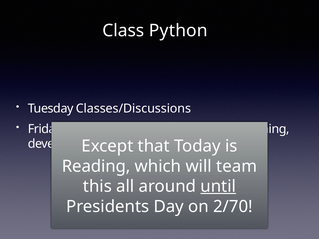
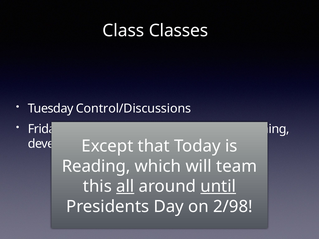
Python: Python -> Classes
Classes/Discussions: Classes/Discussions -> Control/Discussions
all underline: none -> present
2/70: 2/70 -> 2/98
